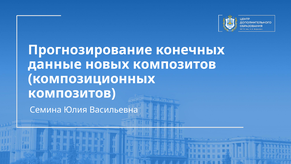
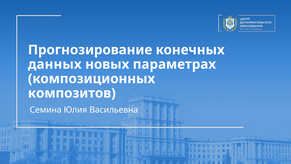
данные: данные -> данных
новых композитов: композитов -> параметрах
